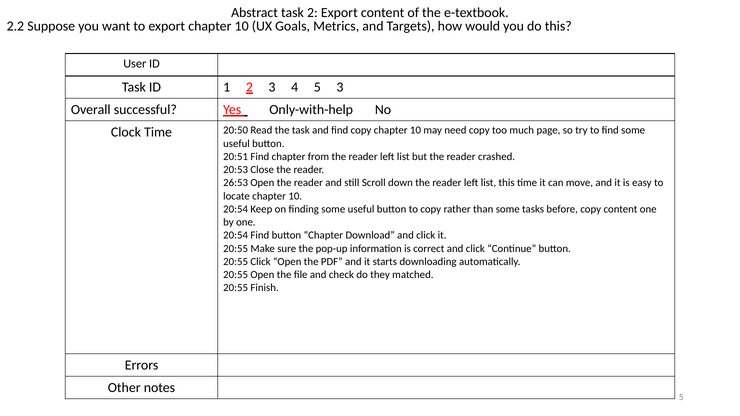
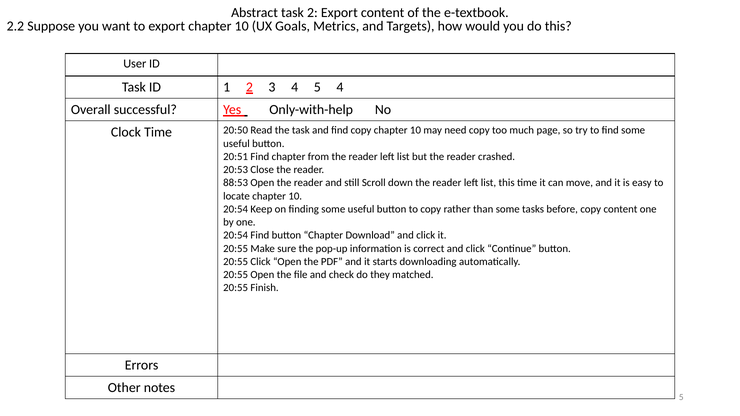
5 3: 3 -> 4
26:53: 26:53 -> 88:53
